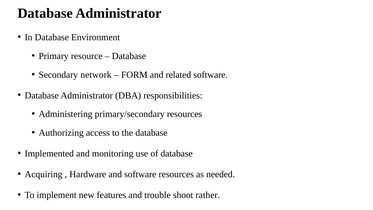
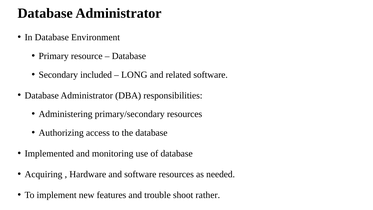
network: network -> included
FORM: FORM -> LONG
